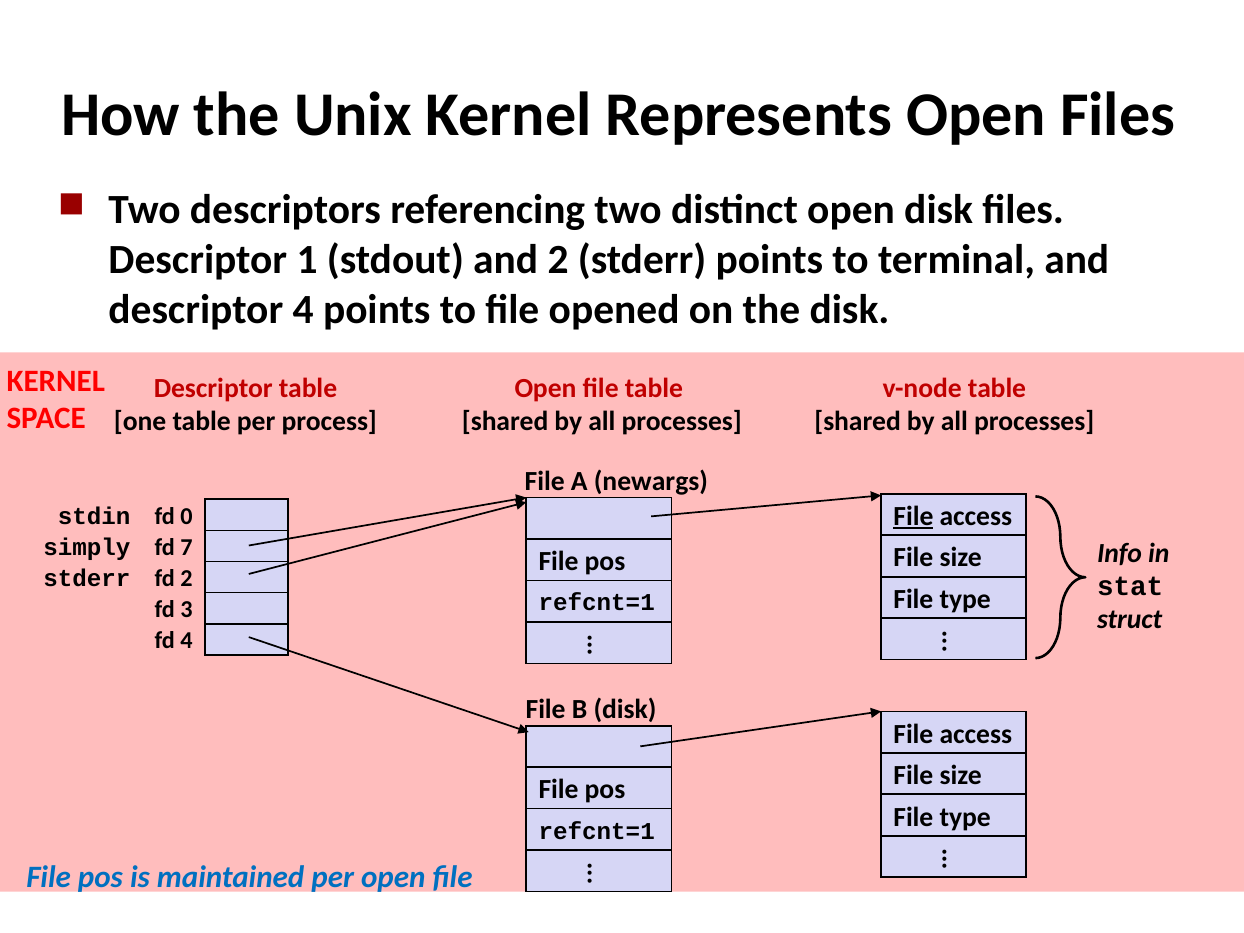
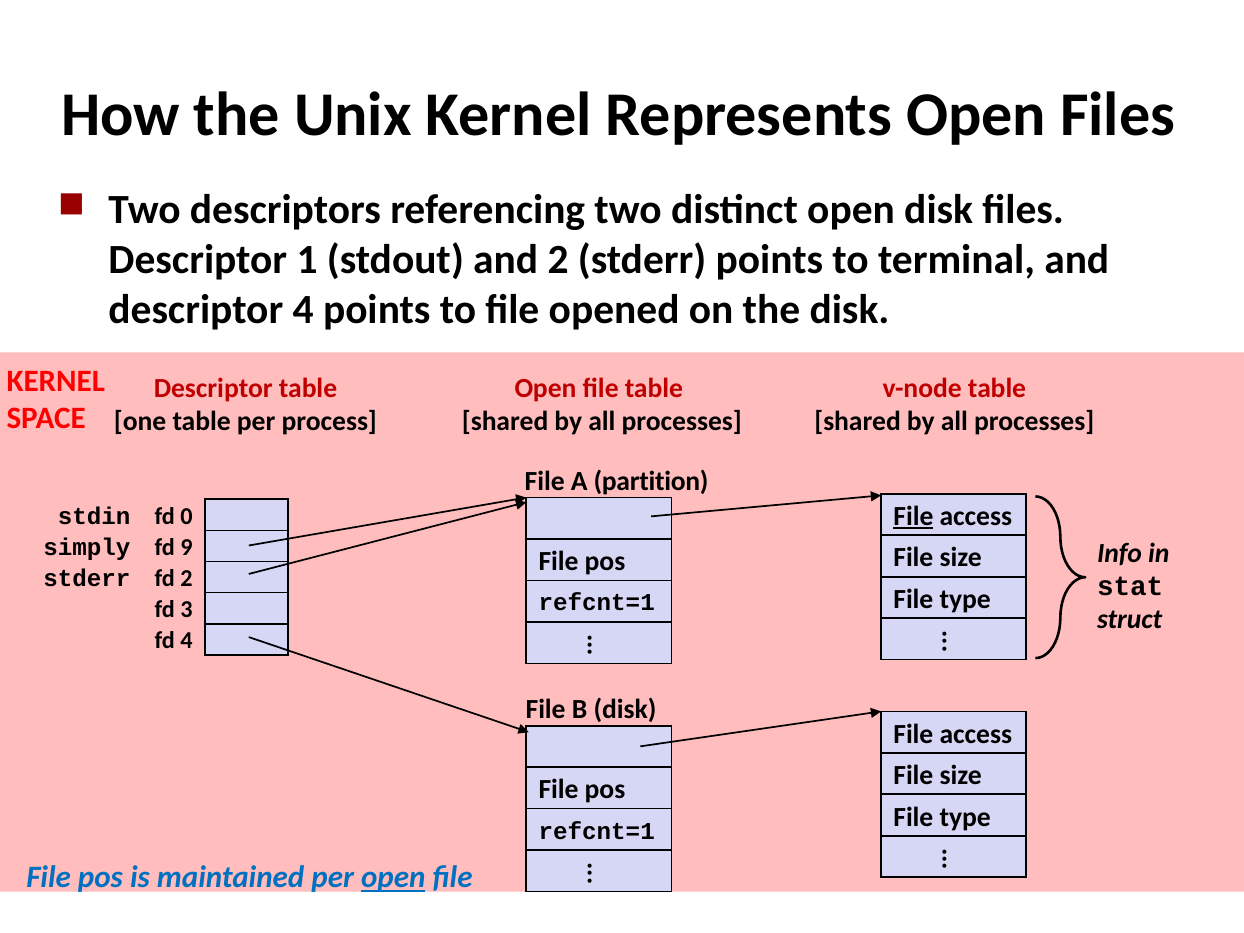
newargs: newargs -> partition
7: 7 -> 9
open at (393, 877) underline: none -> present
